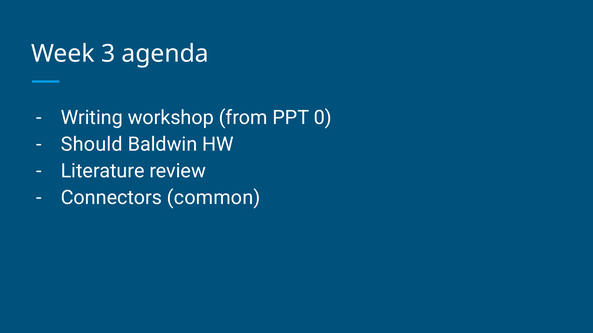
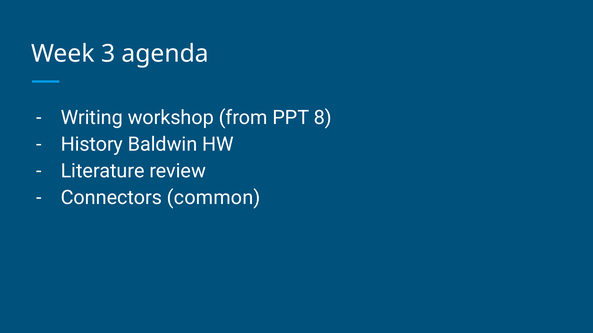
0: 0 -> 8
Should: Should -> History
